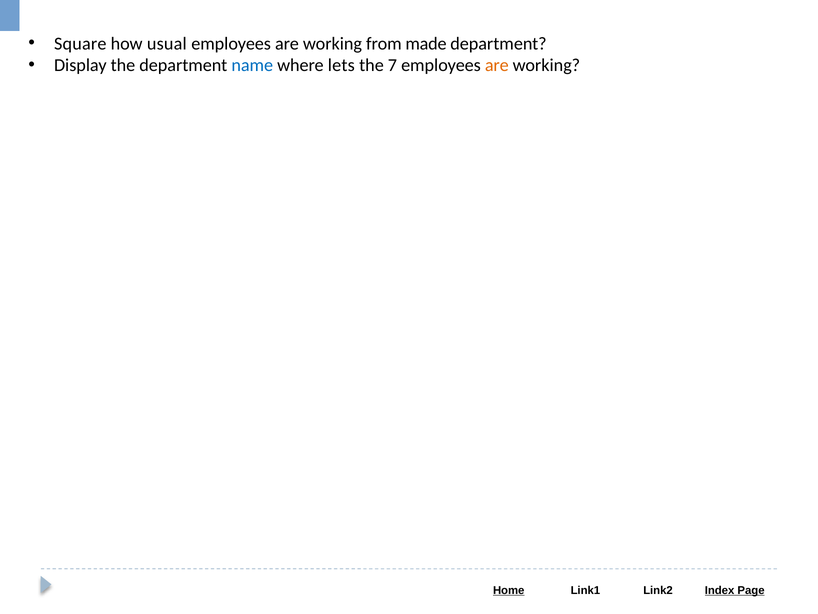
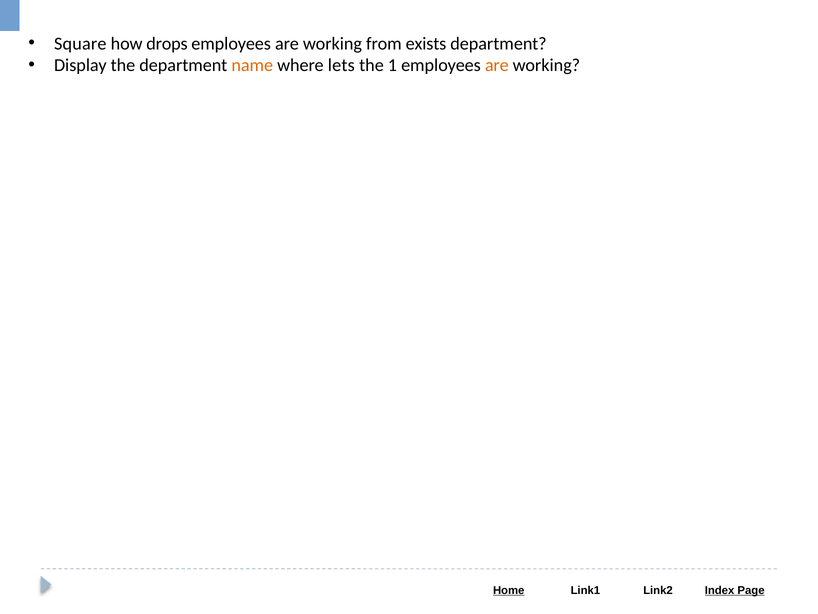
usual: usual -> drops
made: made -> exists
name colour: blue -> orange
7: 7 -> 1
